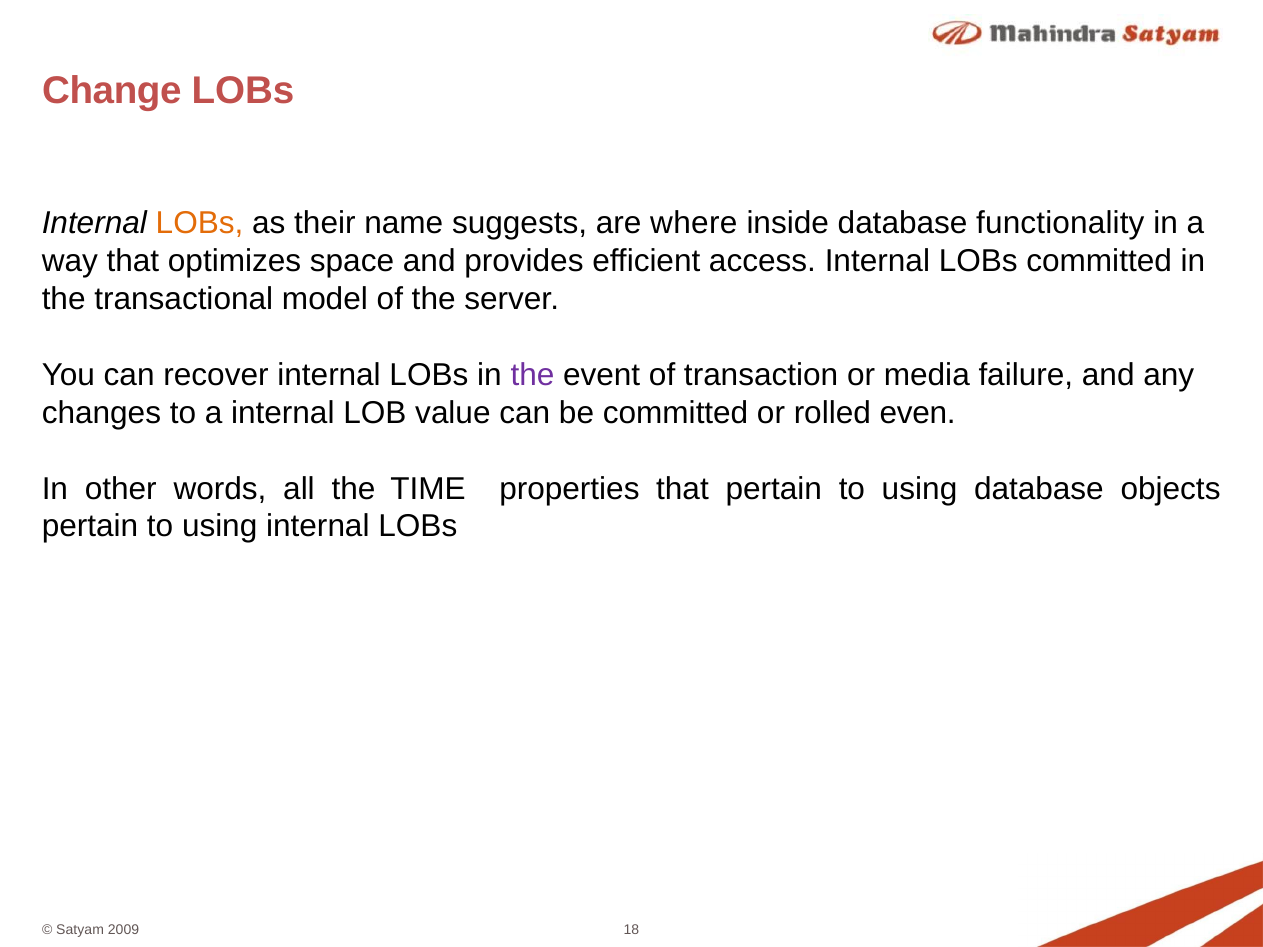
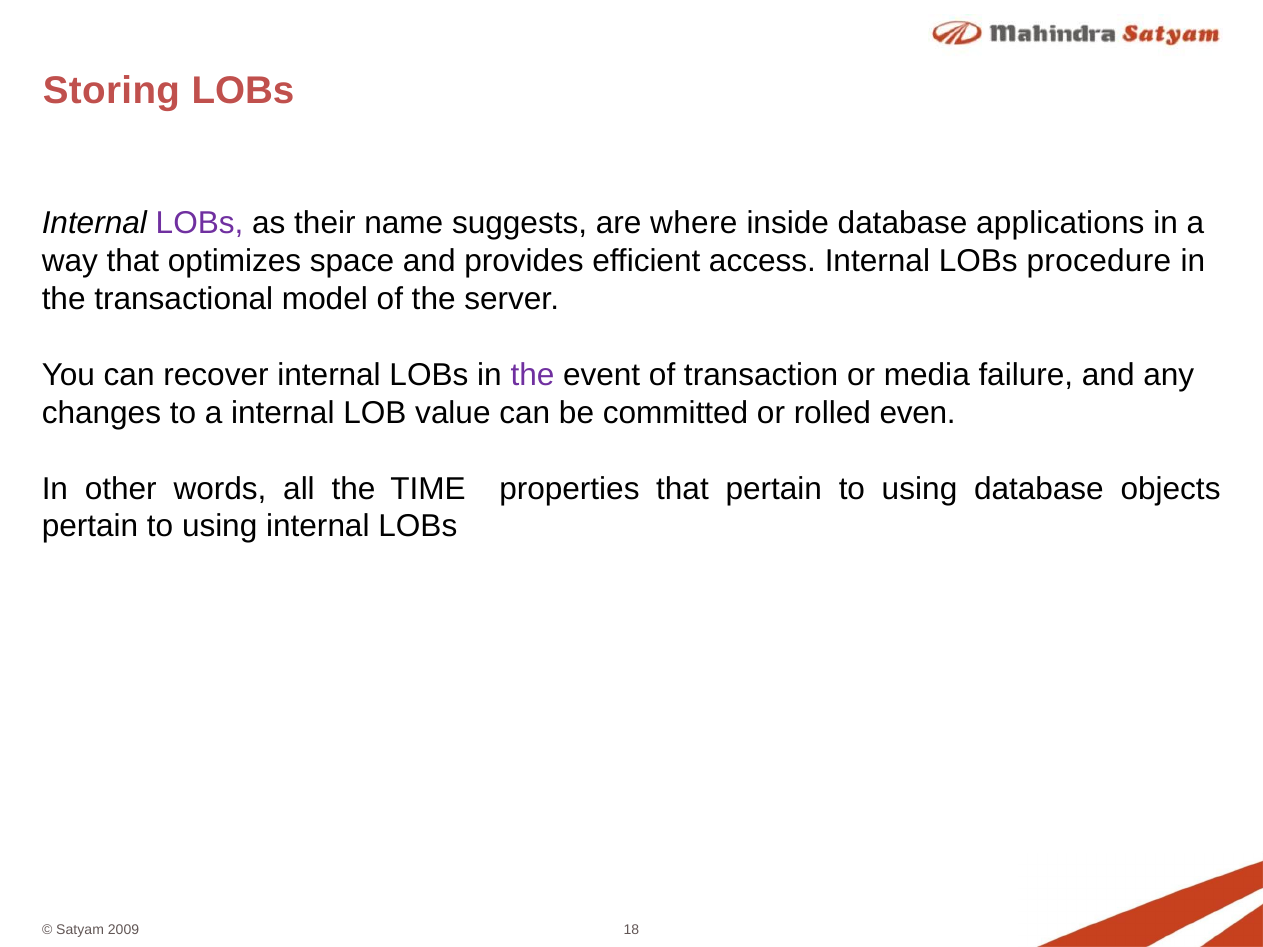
Change: Change -> Storing
LOBs at (200, 224) colour: orange -> purple
functionality: functionality -> applications
LOBs committed: committed -> procedure
